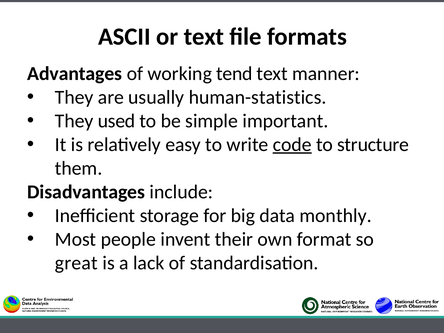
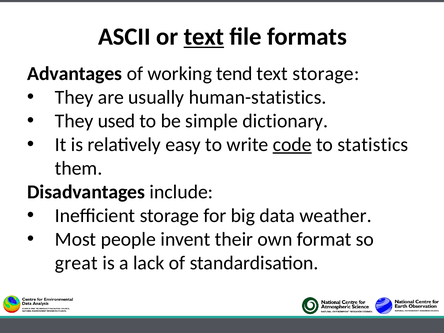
text at (204, 37) underline: none -> present
text manner: manner -> storage
important: important -> dictionary
structure: structure -> statistics
monthly: monthly -> weather
